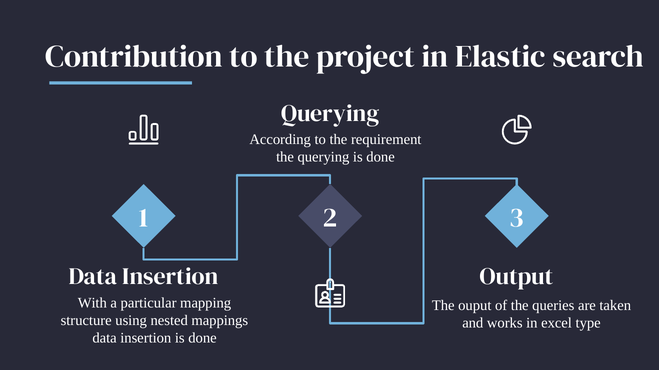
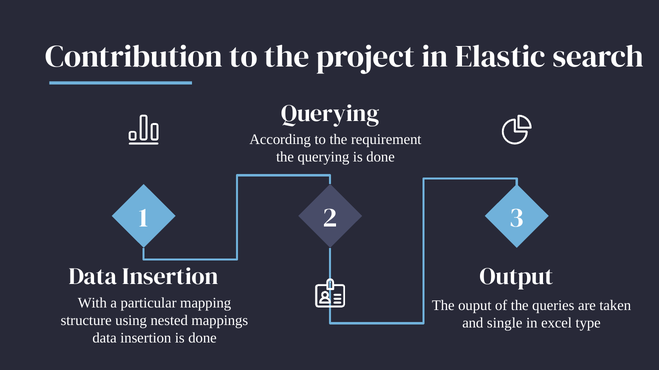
works: works -> single
